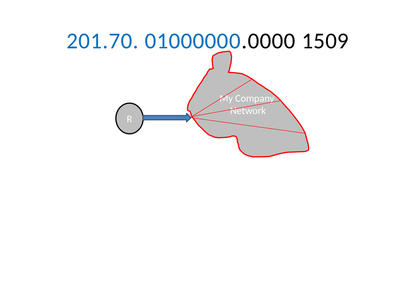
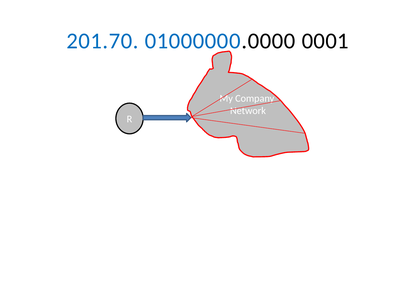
1509: 1509 -> 0001
